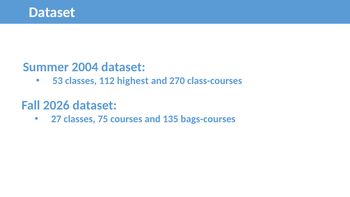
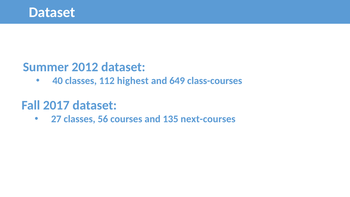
2004: 2004 -> 2012
53: 53 -> 40
270: 270 -> 649
2026: 2026 -> 2017
75: 75 -> 56
bags-courses: bags-courses -> next-courses
